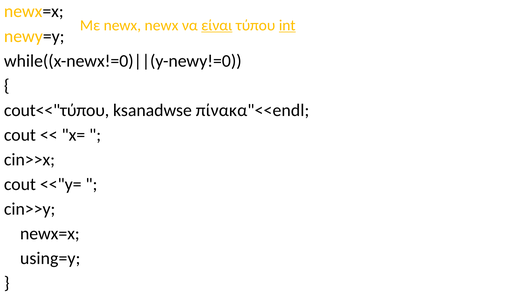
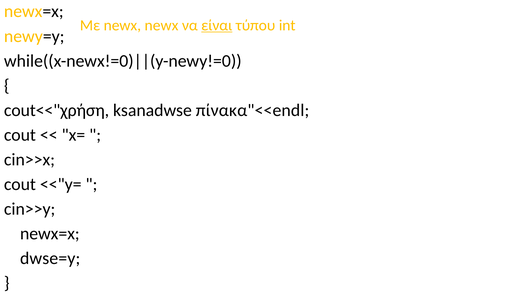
int underline: present -> none
cout<<"τύπου: cout<<"τύπου -> cout<<"χρήση
using=y: using=y -> dwse=y
